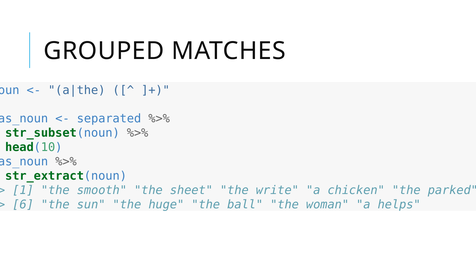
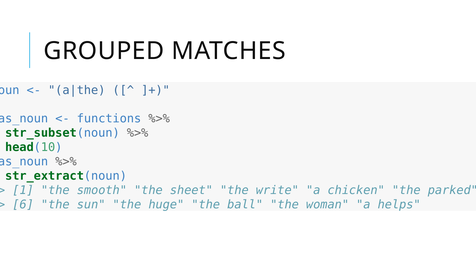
separated: separated -> functions
